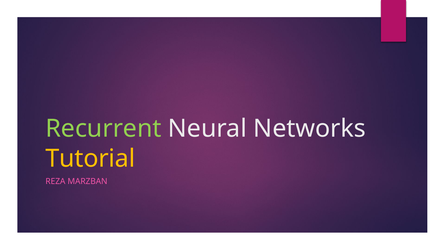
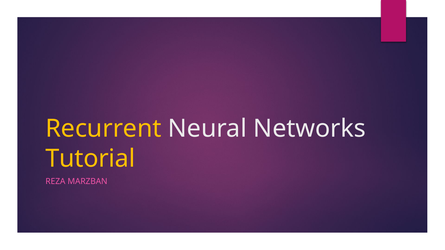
Recurrent colour: light green -> yellow
